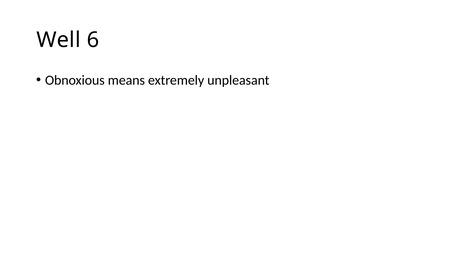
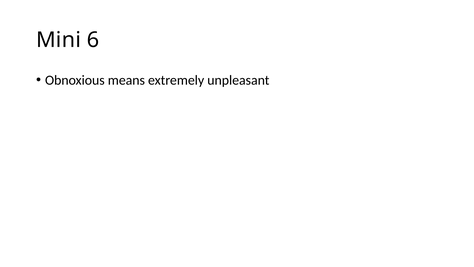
Well: Well -> Mini
